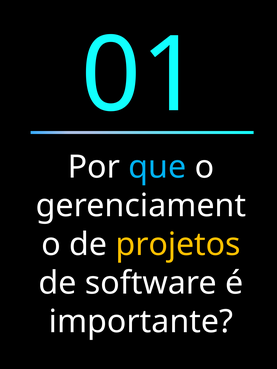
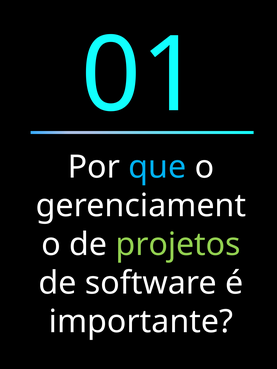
projetos colour: yellow -> light green
